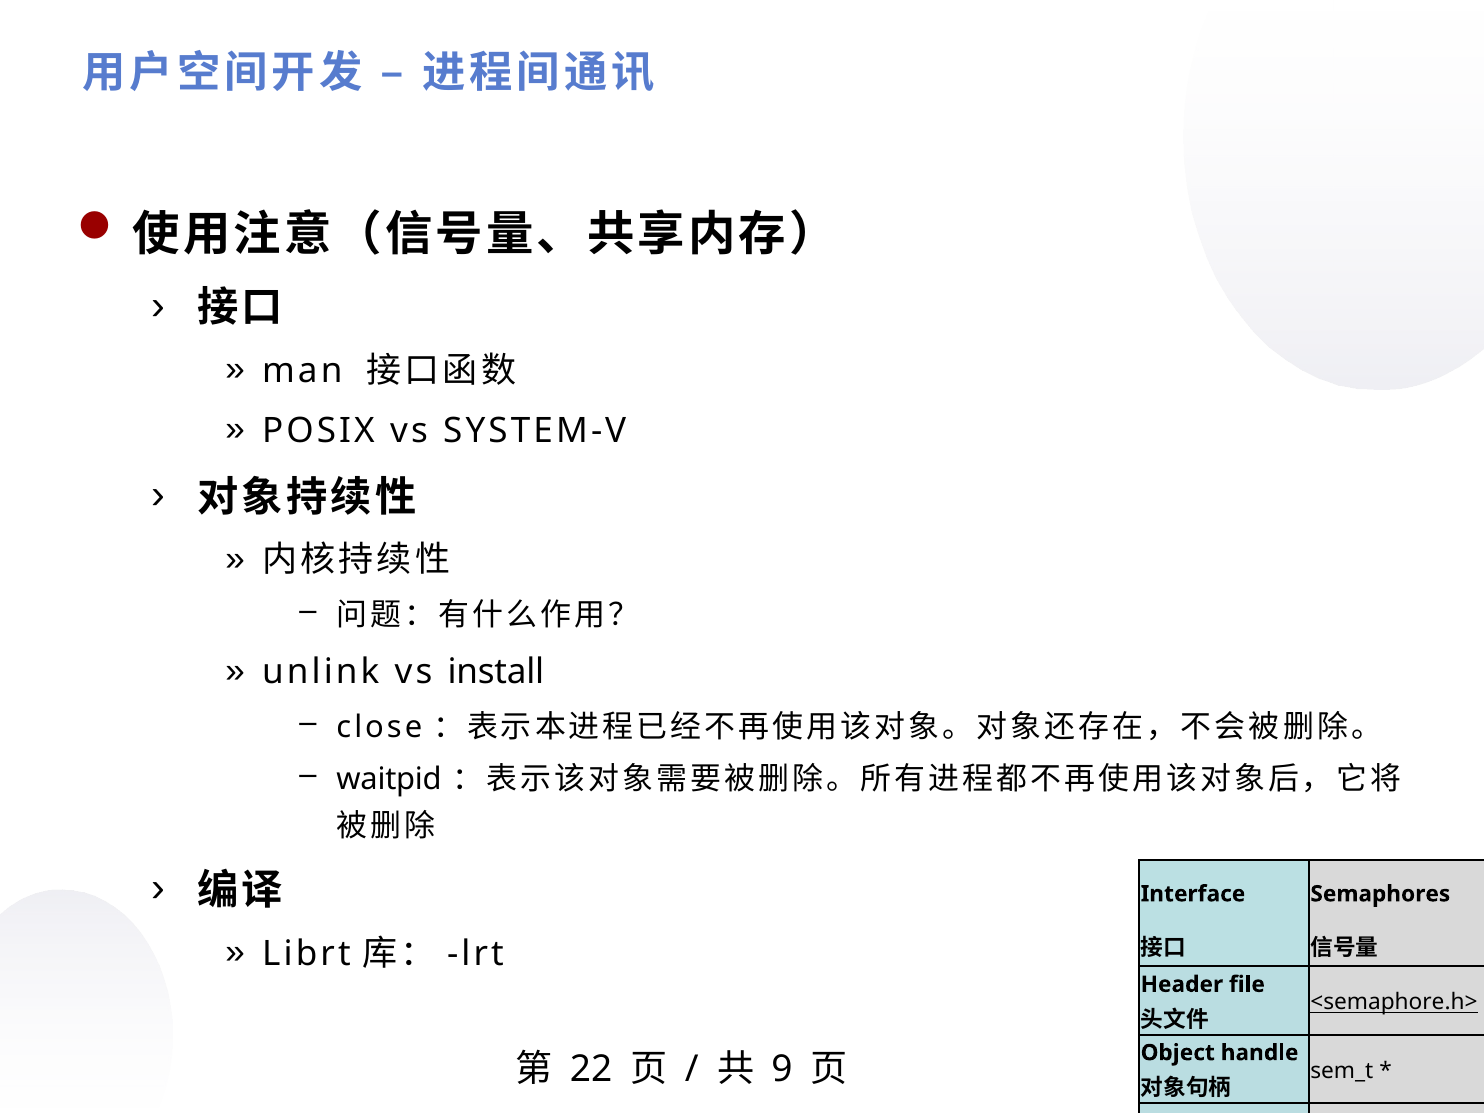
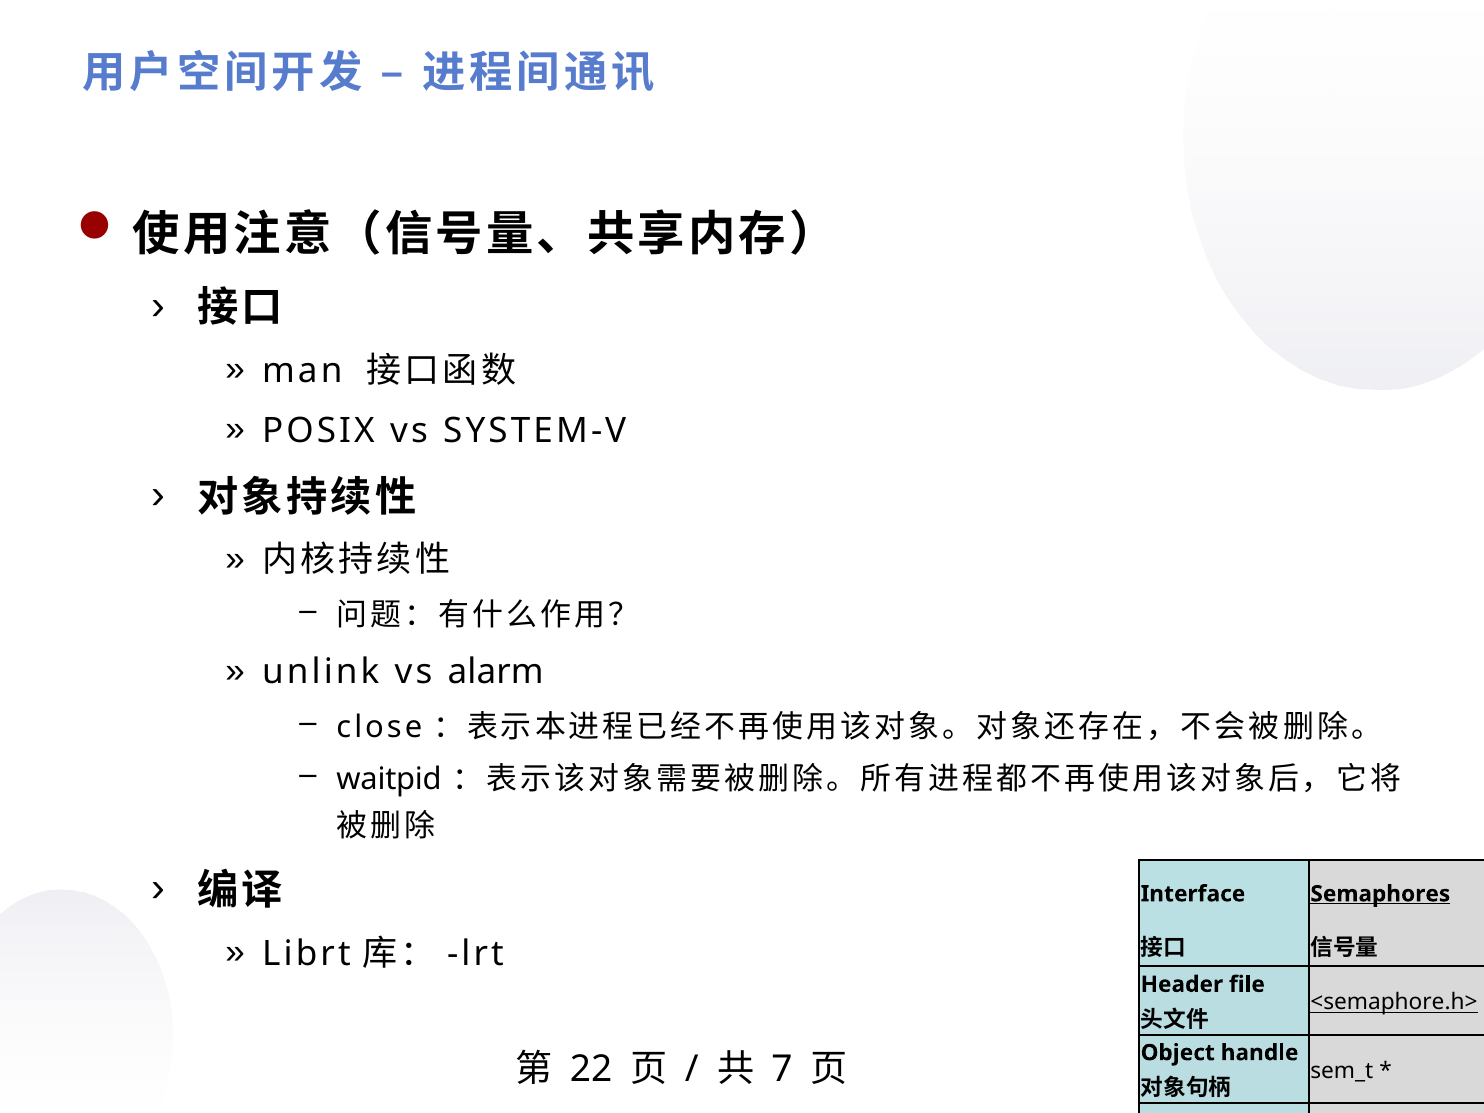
install: install -> alarm
Semaphores underline: none -> present
9: 9 -> 7
